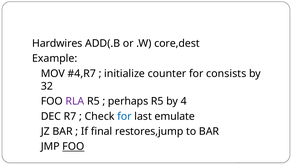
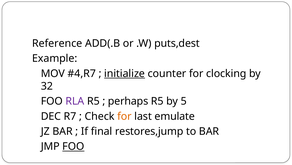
Hardwires: Hardwires -> Reference
core,dest: core,dest -> puts,dest
initialize underline: none -> present
consists: consists -> clocking
4: 4 -> 5
for at (124, 116) colour: blue -> orange
